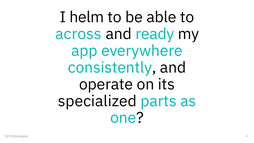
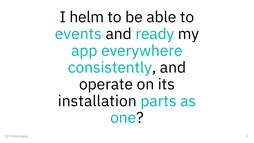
across: across -> events
specialized: specialized -> installation
